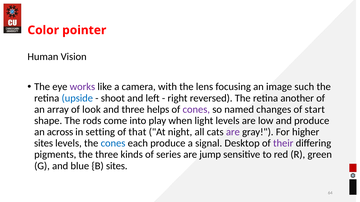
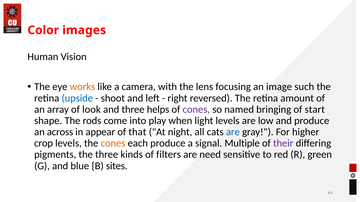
pointer: pointer -> images
works colour: purple -> orange
another: another -> amount
changes: changes -> bringing
setting: setting -> appear
are at (233, 132) colour: purple -> blue
sites at (44, 144): sites -> crop
cones at (113, 144) colour: blue -> orange
Desktop: Desktop -> Multiple
series: series -> filters
jump: jump -> need
